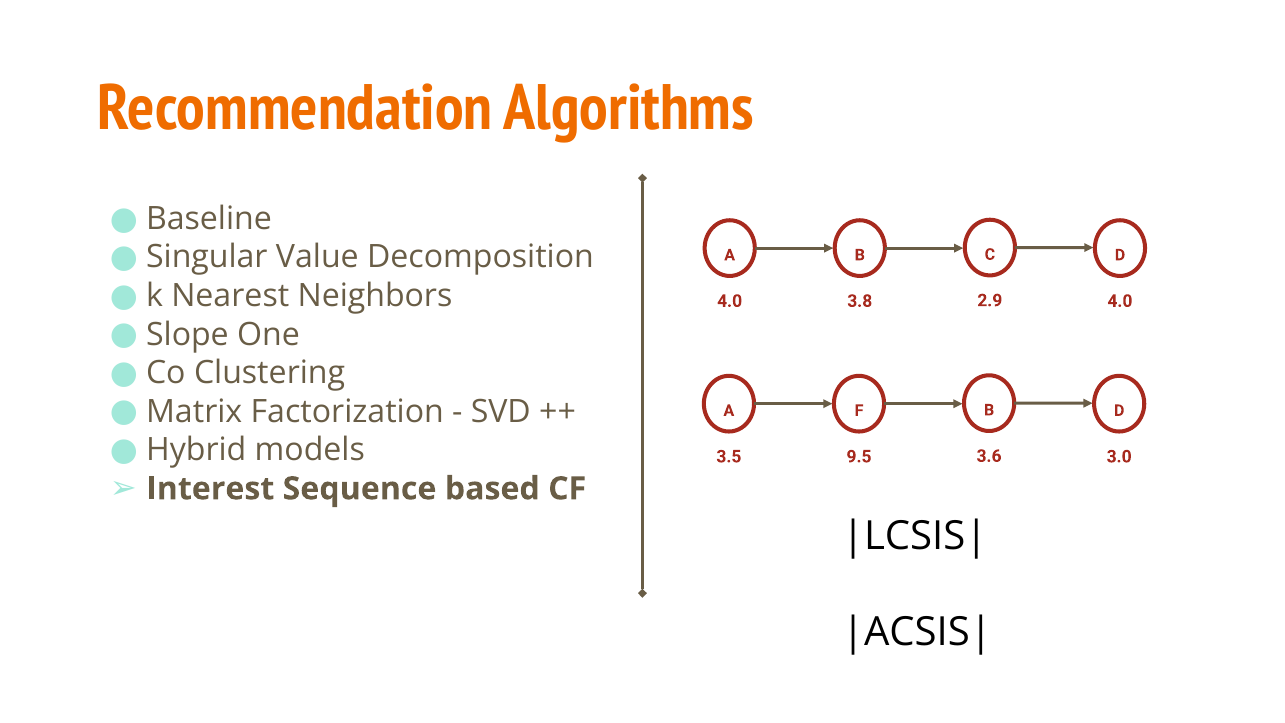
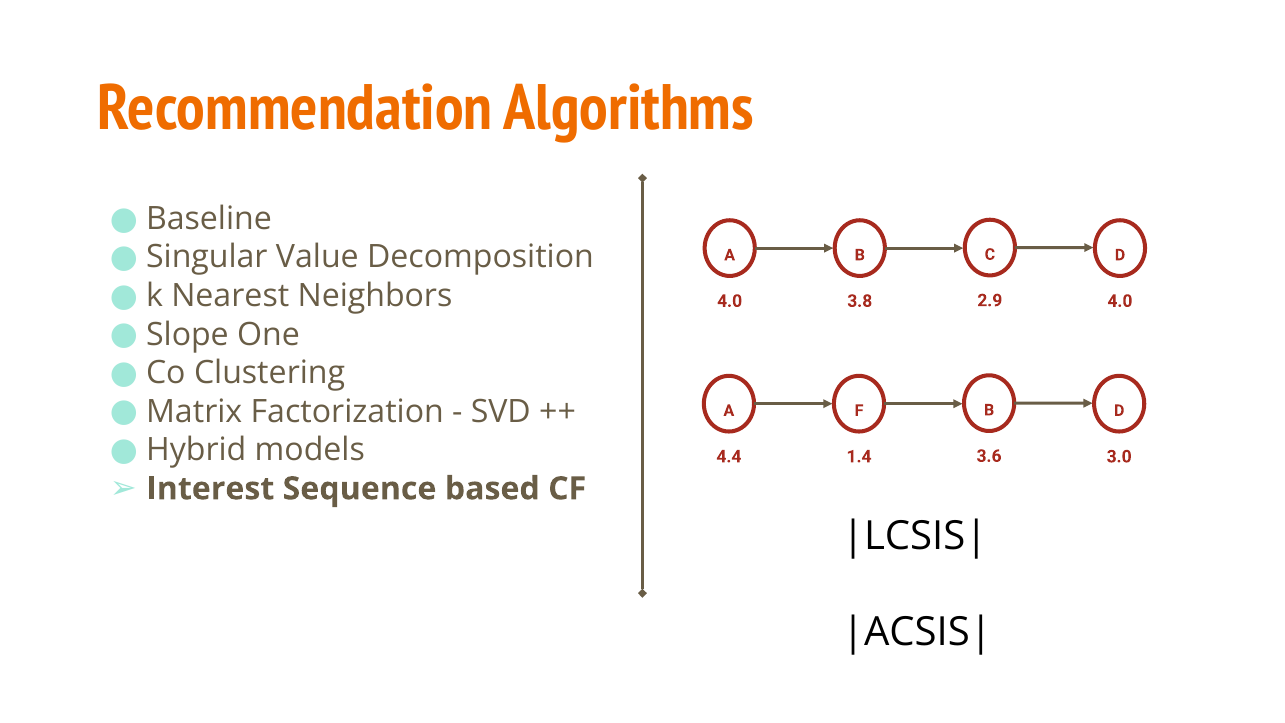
3.5: 3.5 -> 4.4
9.5: 9.5 -> 1.4
